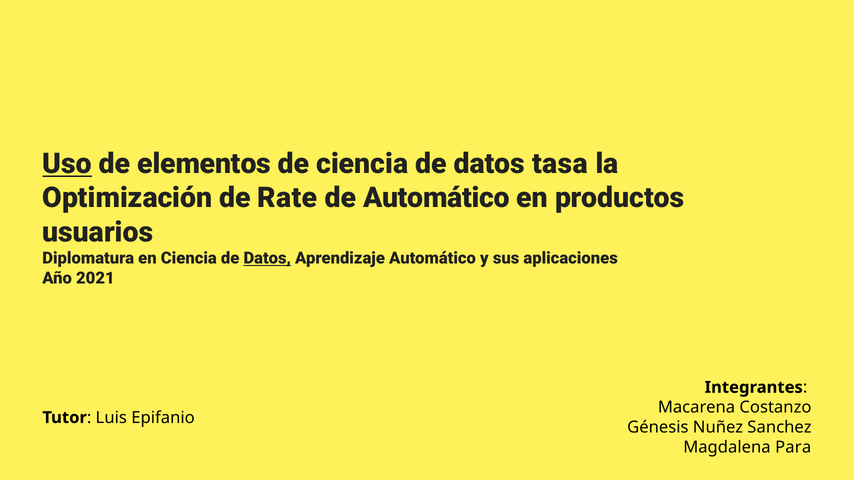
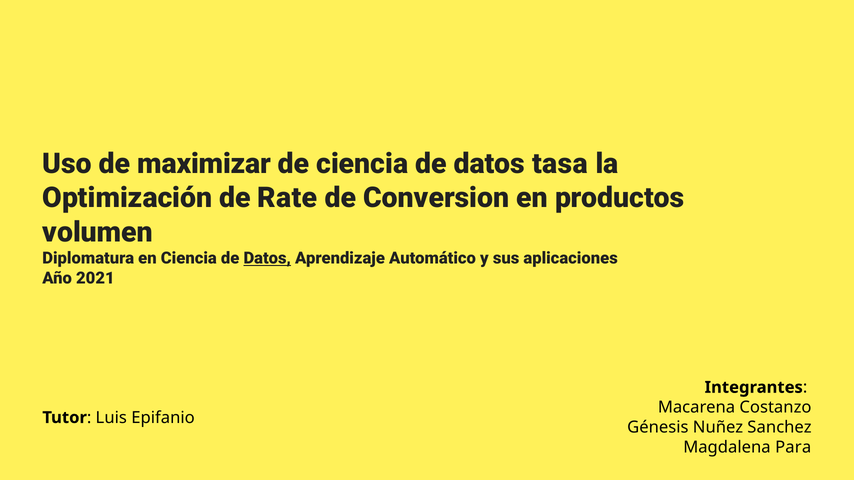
Uso underline: present -> none
elementos: elementos -> maximizar
de Automático: Automático -> Conversion
usuarios: usuarios -> volumen
